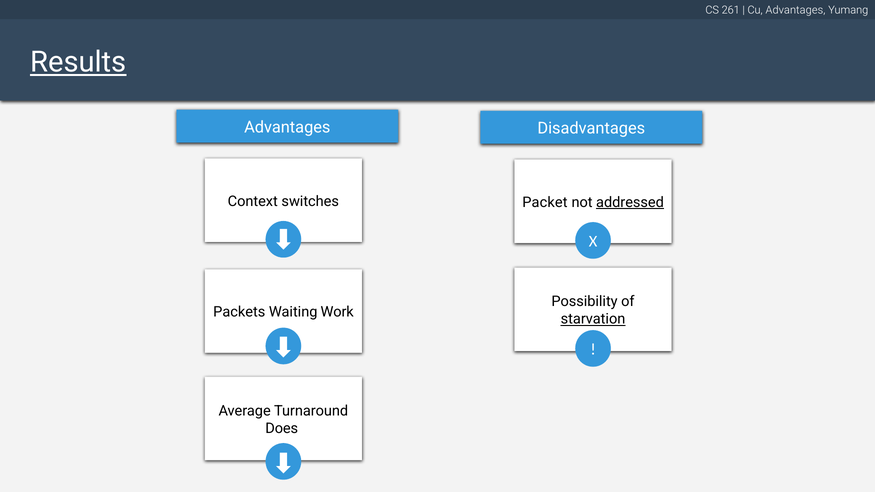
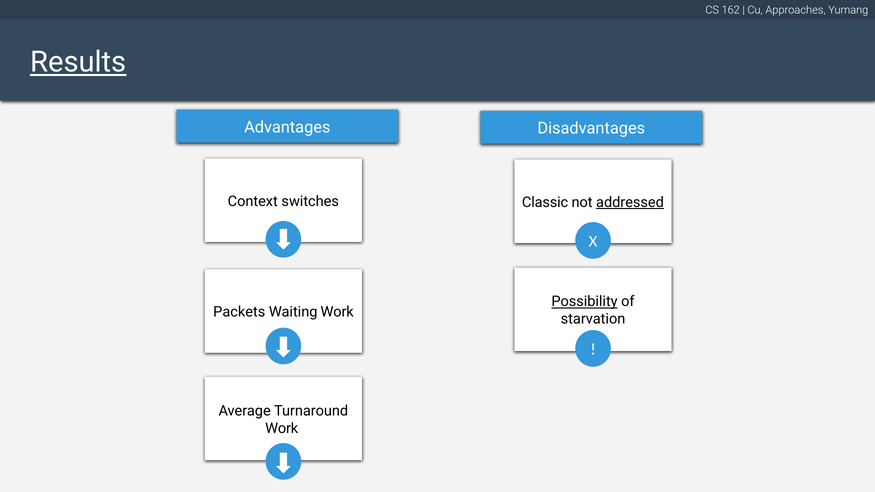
261: 261 -> 162
Cu Advantages: Advantages -> Approaches
Packet: Packet -> Classic
Possibility underline: none -> present
starvation underline: present -> none
Does at (282, 428): Does -> Work
